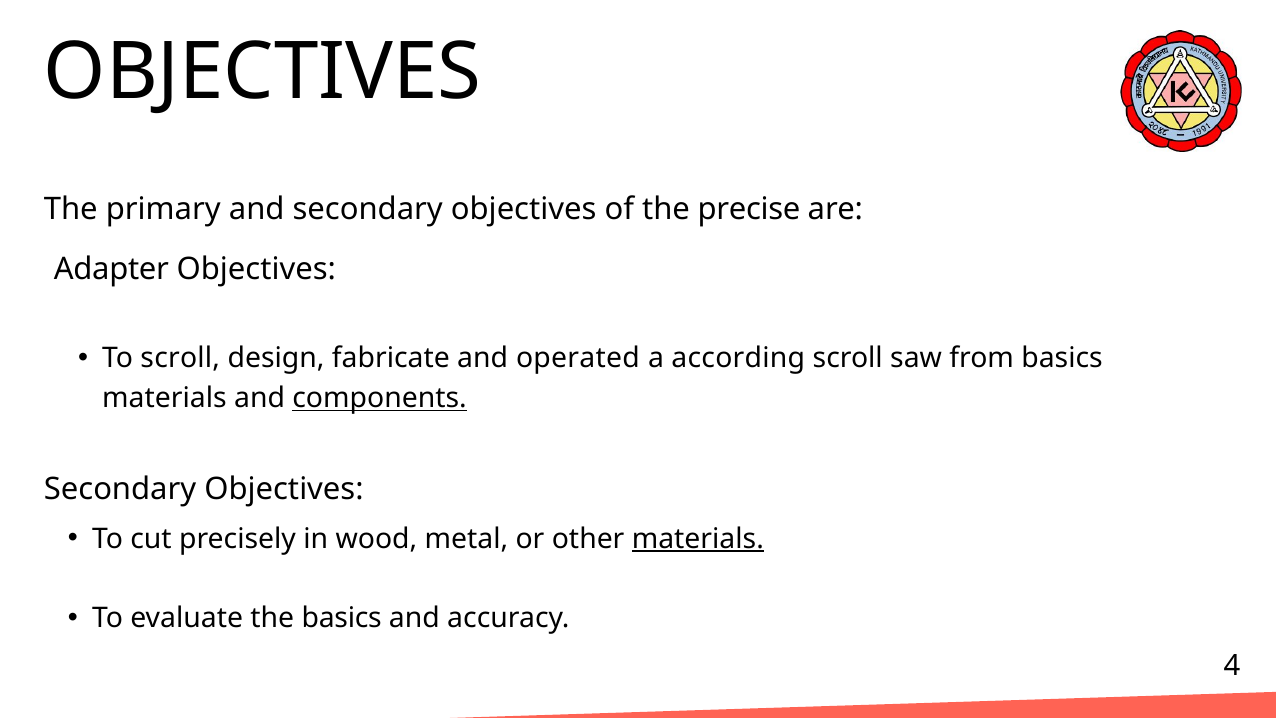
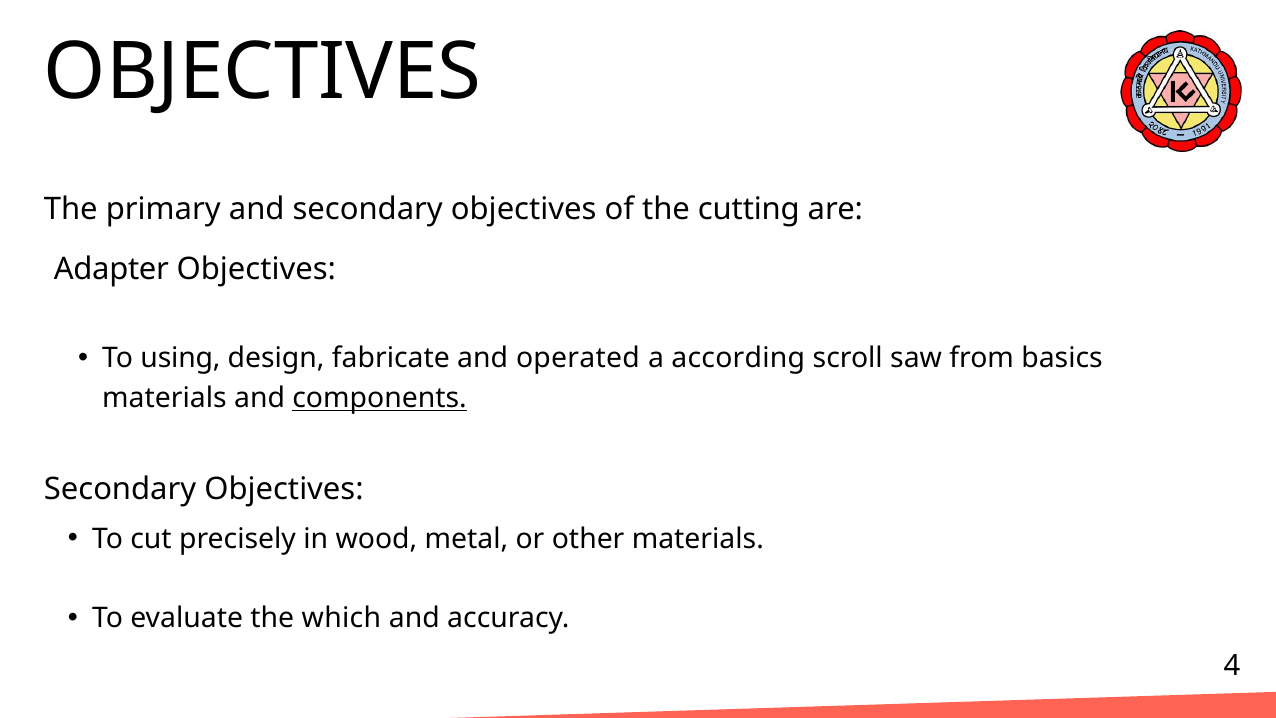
precise: precise -> cutting
To scroll: scroll -> using
materials at (698, 539) underline: present -> none
the basics: basics -> which
